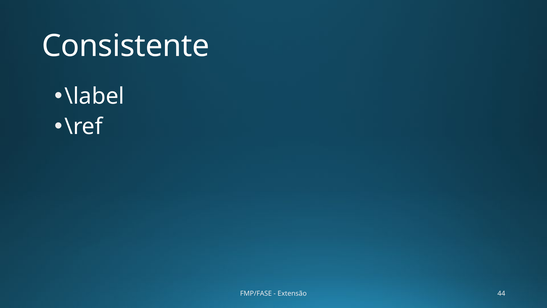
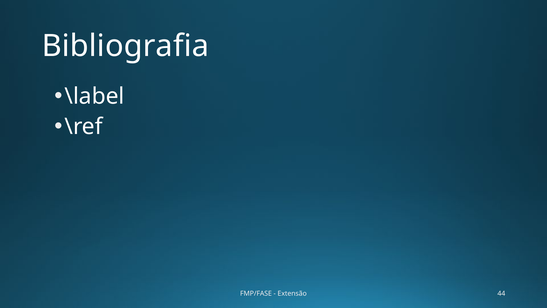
Consistente: Consistente -> Bibliografia
